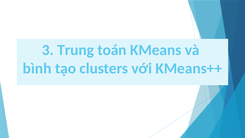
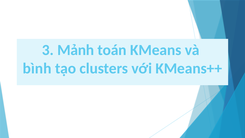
Trung: Trung -> Mảnh
